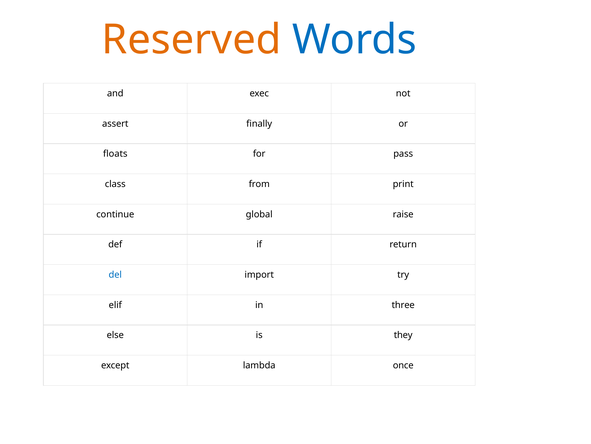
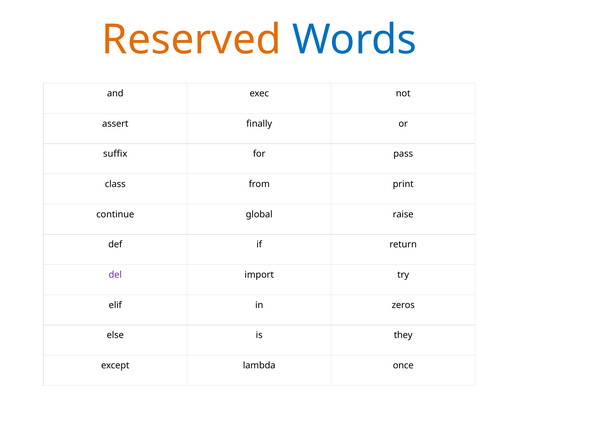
floats: floats -> suffix
del colour: blue -> purple
three: three -> zeros
